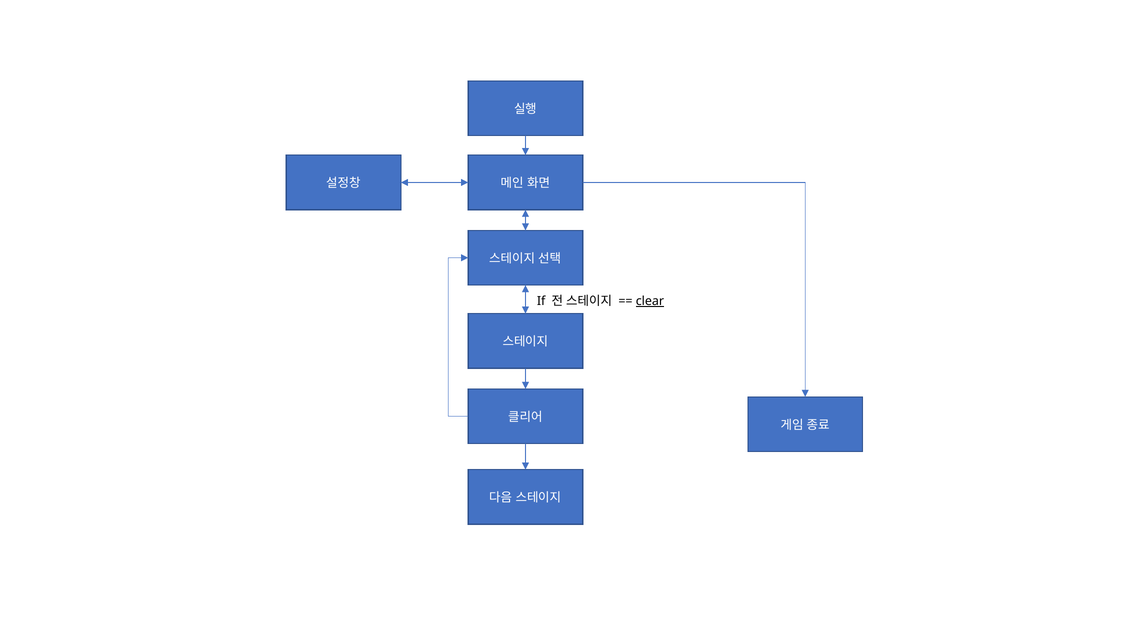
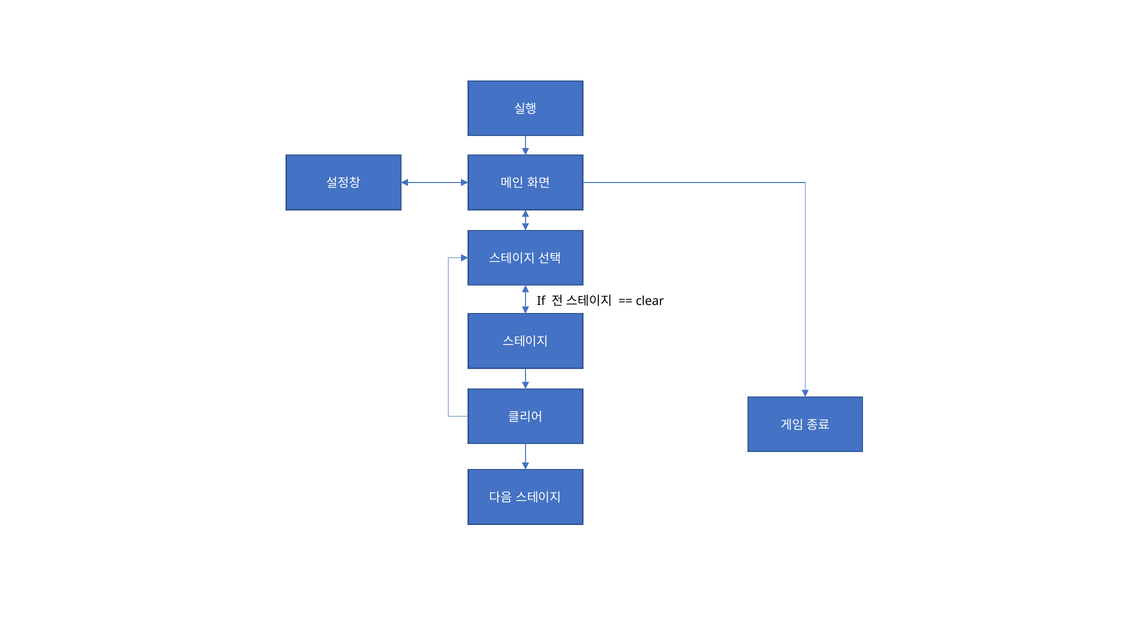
clear underline: present -> none
